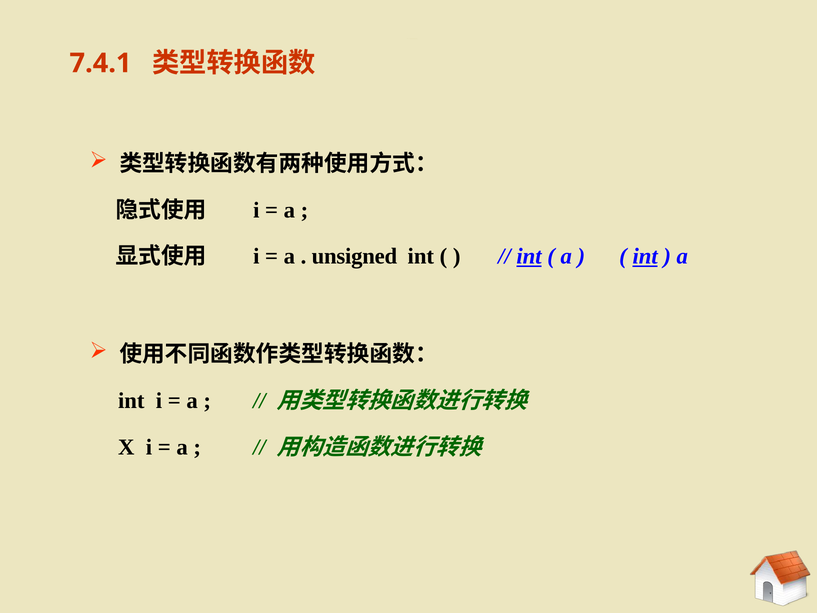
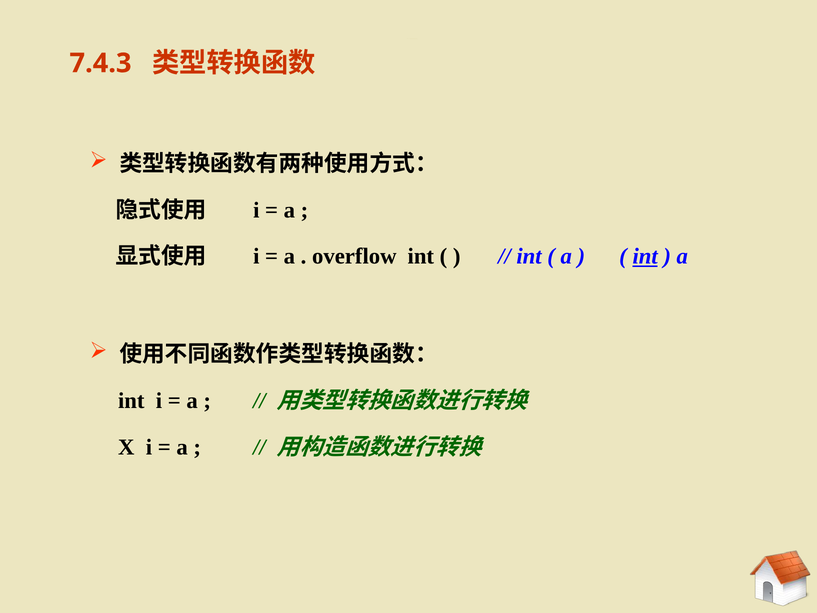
7.4.1: 7.4.1 -> 7.4.3
unsigned: unsigned -> overflow
int at (529, 256) underline: present -> none
